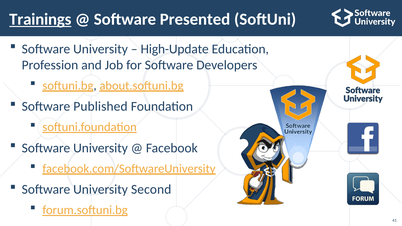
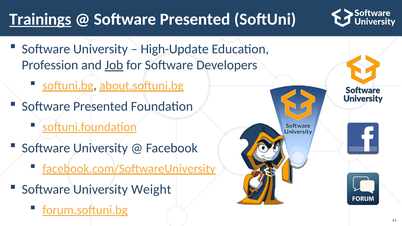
Job underline: none -> present
Published at (100, 107): Published -> Presented
Second: Second -> Weight
